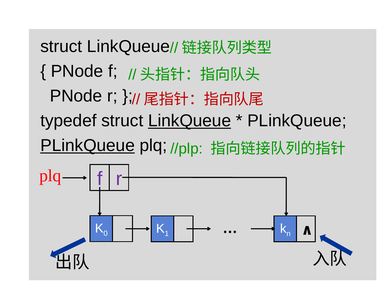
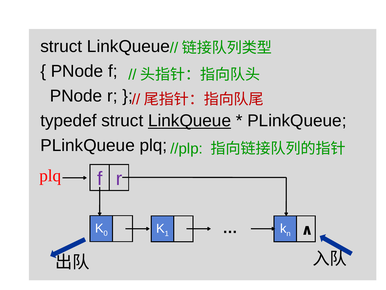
PLinkQueue at (88, 145) underline: present -> none
